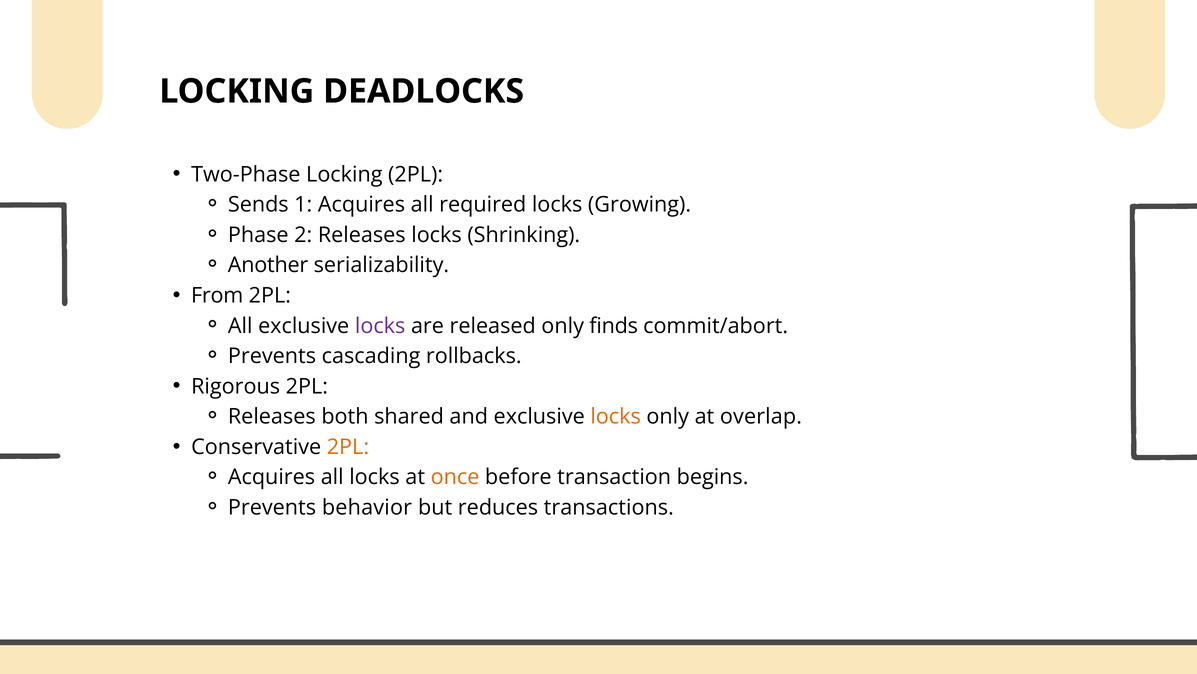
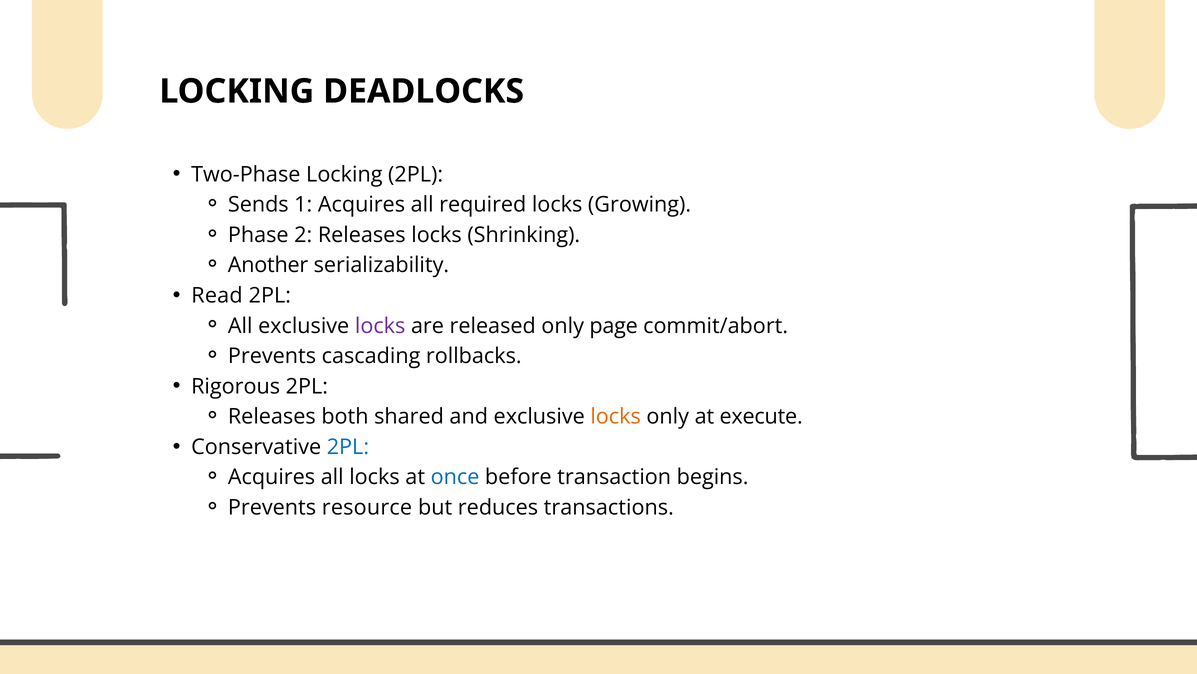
From: From -> Read
finds: finds -> page
overlap: overlap -> execute
2PL at (348, 447) colour: orange -> blue
once colour: orange -> blue
behavior: behavior -> resource
